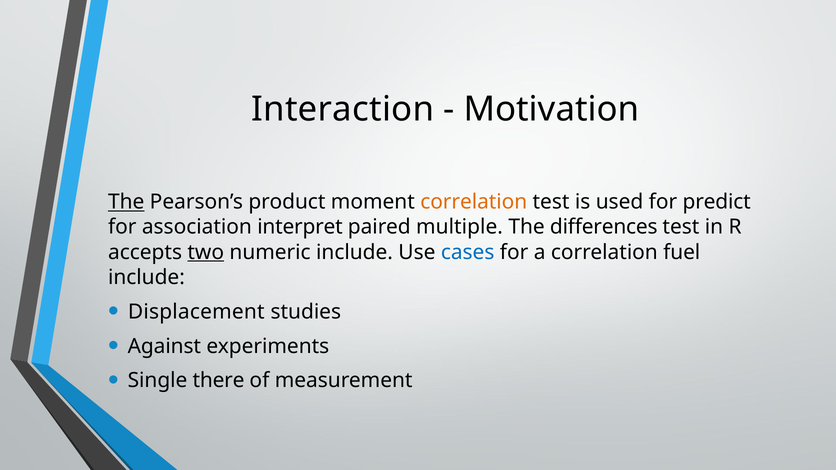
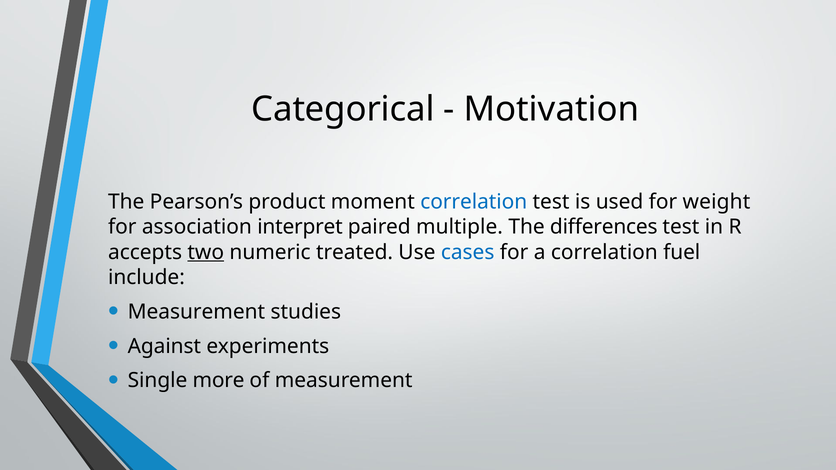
Interaction: Interaction -> Categorical
The at (126, 202) underline: present -> none
correlation at (474, 202) colour: orange -> blue
predict: predict -> weight
numeric include: include -> treated
Displacement at (196, 312): Displacement -> Measurement
there: there -> more
